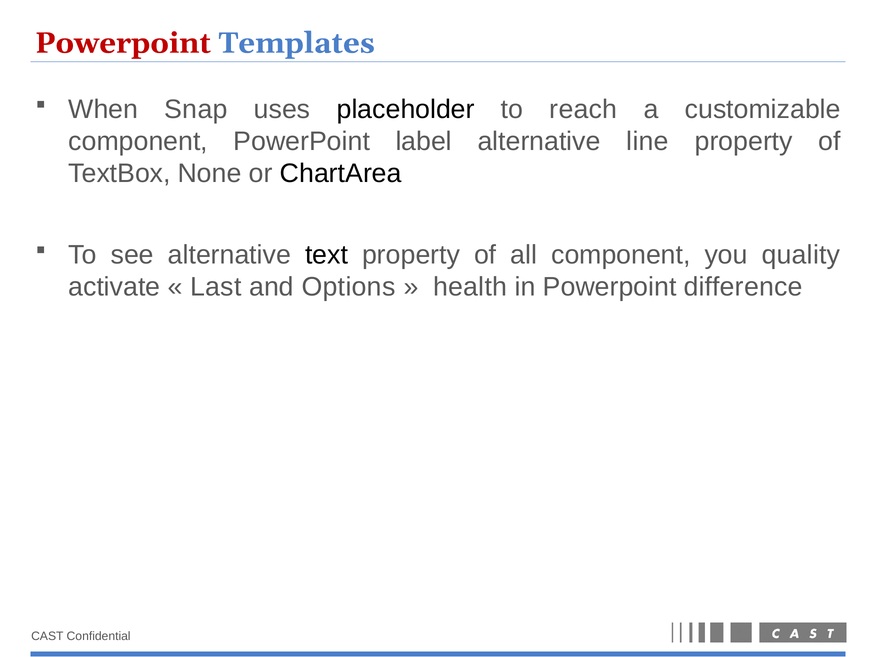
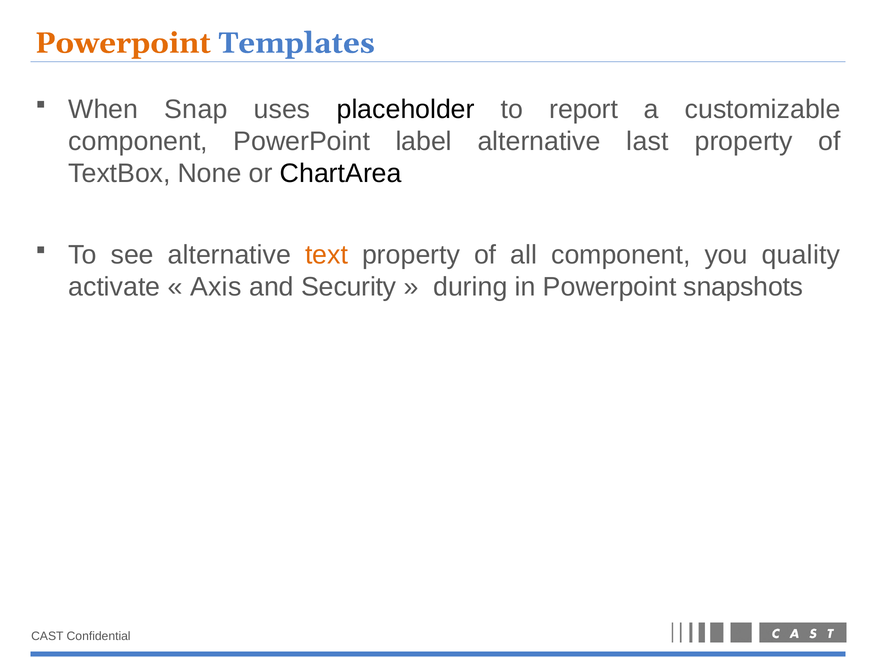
Powerpoint at (123, 43) colour: red -> orange
reach: reach -> report
line: line -> last
text colour: black -> orange
Last: Last -> Axis
Options: Options -> Security
health: health -> during
difference: difference -> snapshots
